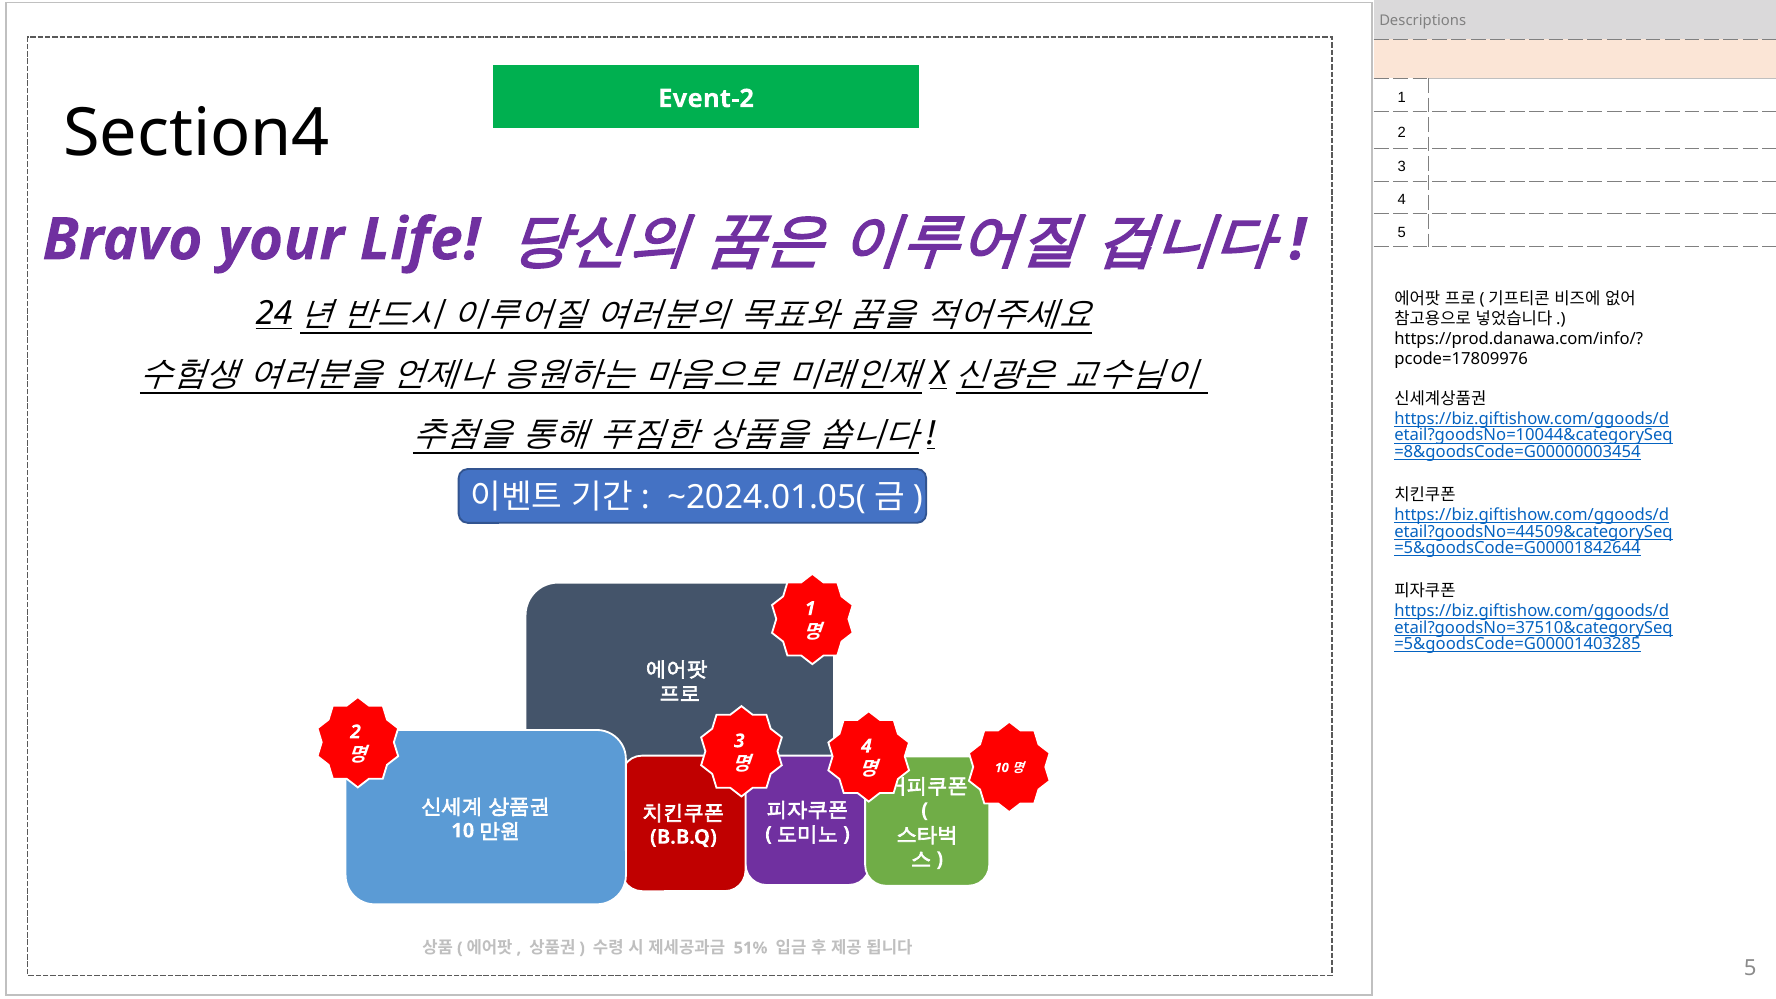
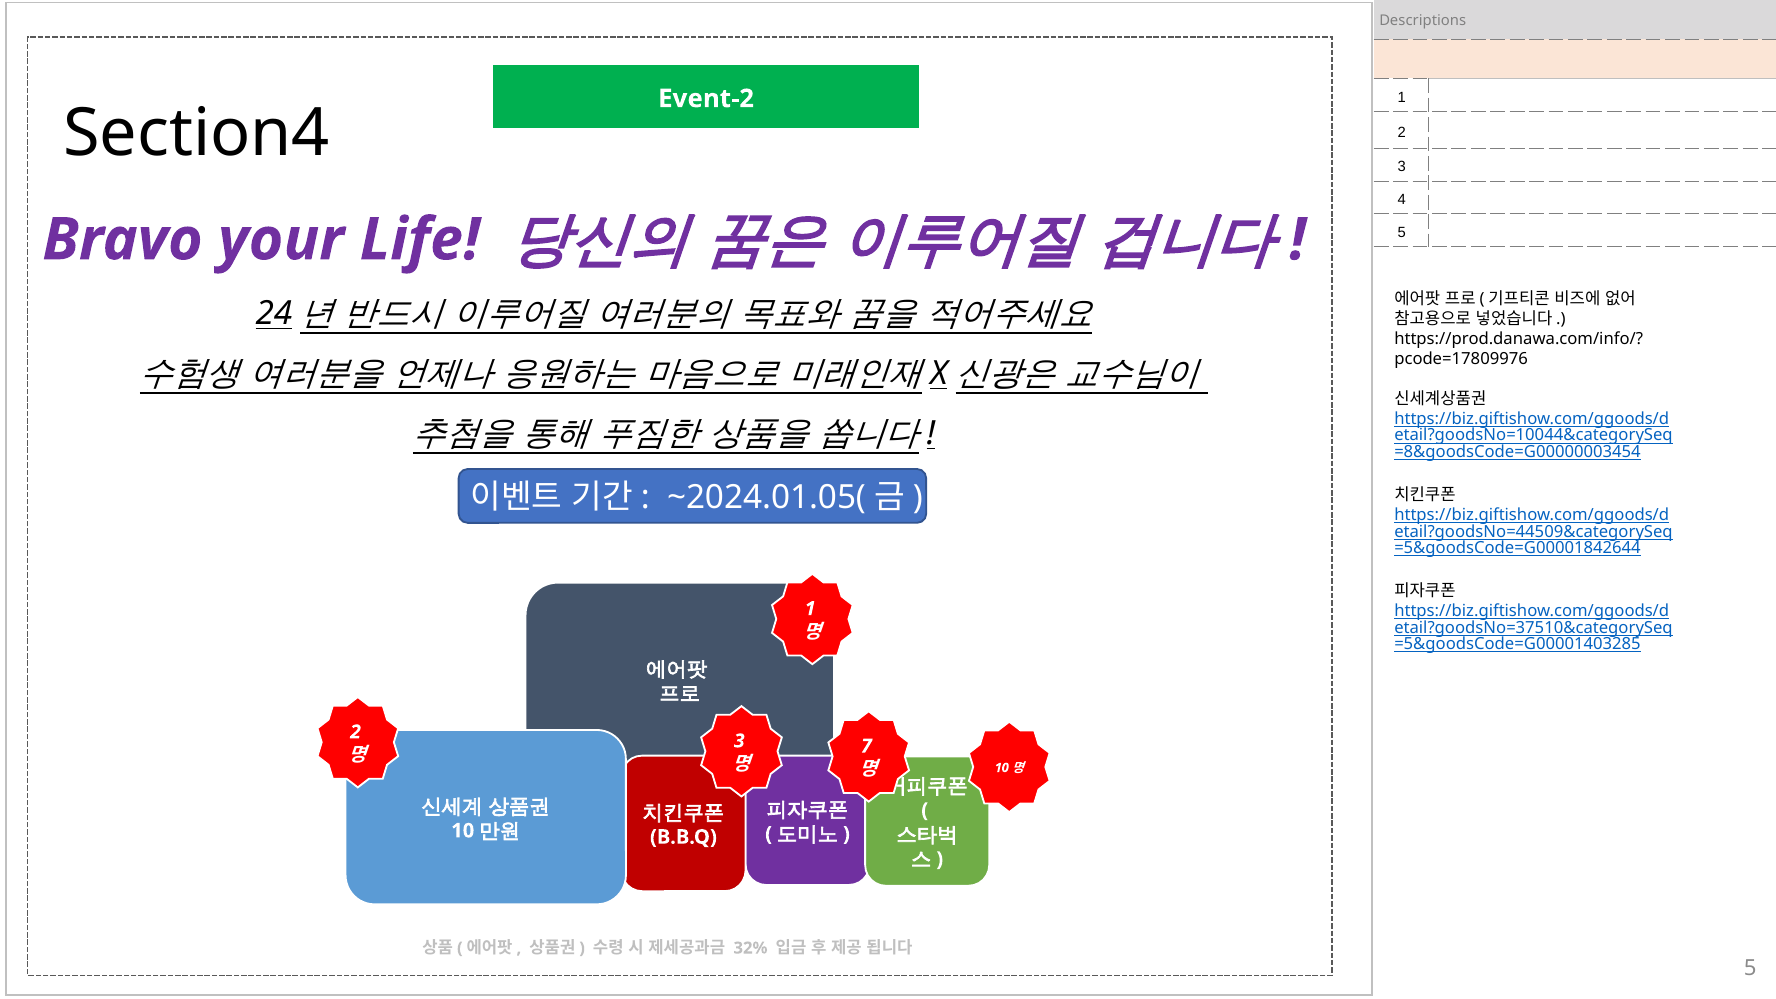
4 at (866, 746): 4 -> 7
51%: 51% -> 32%
